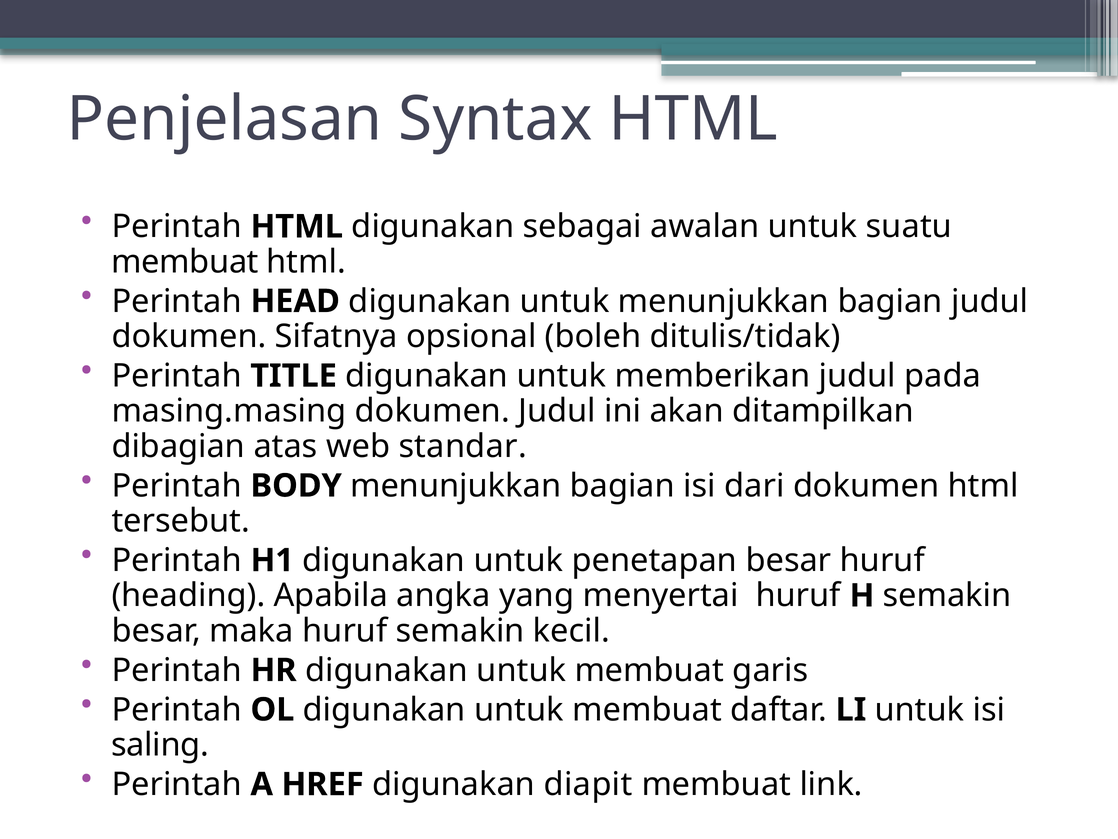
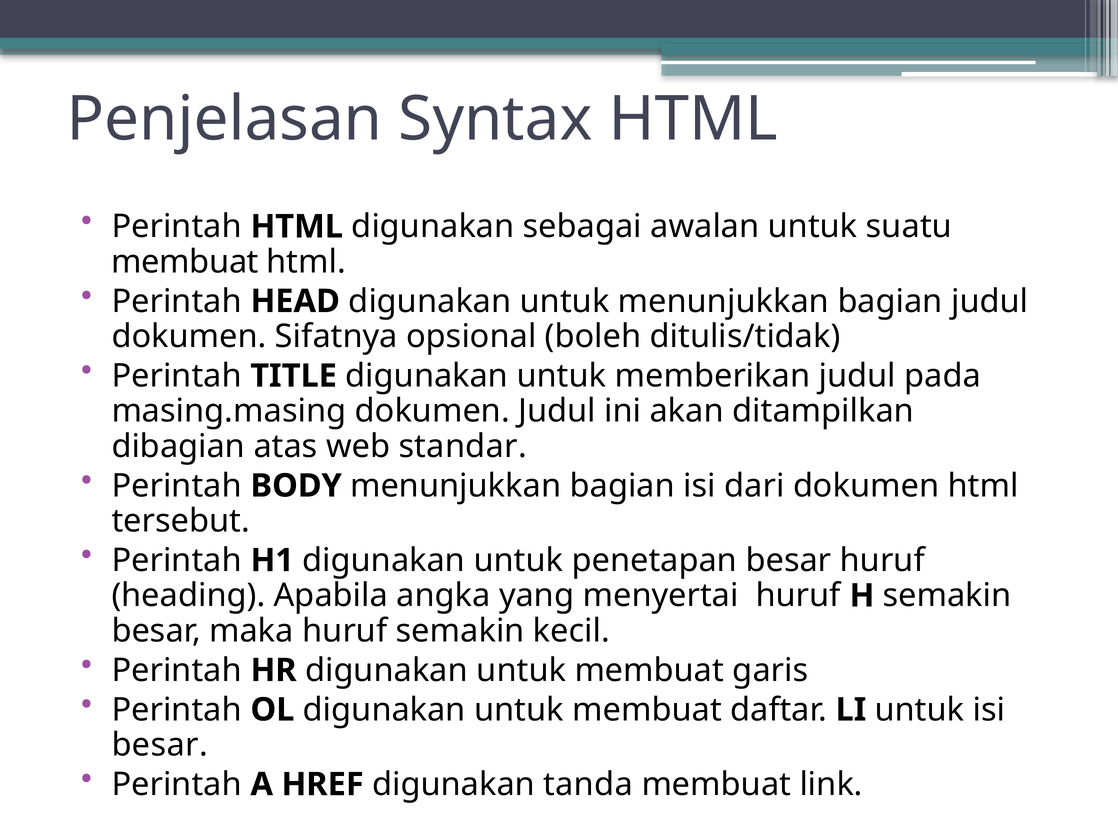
saling at (160, 745): saling -> besar
diapit: diapit -> tanda
